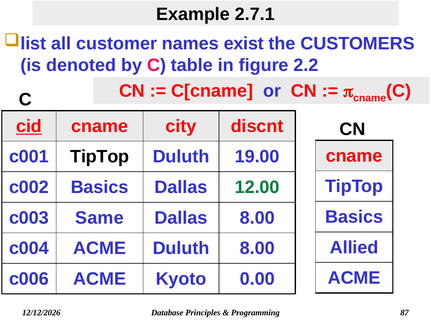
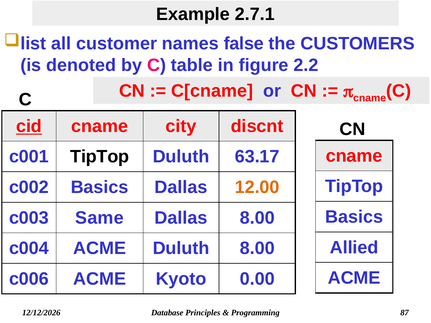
exist: exist -> false
19.00: 19.00 -> 63.17
12.00 colour: green -> orange
